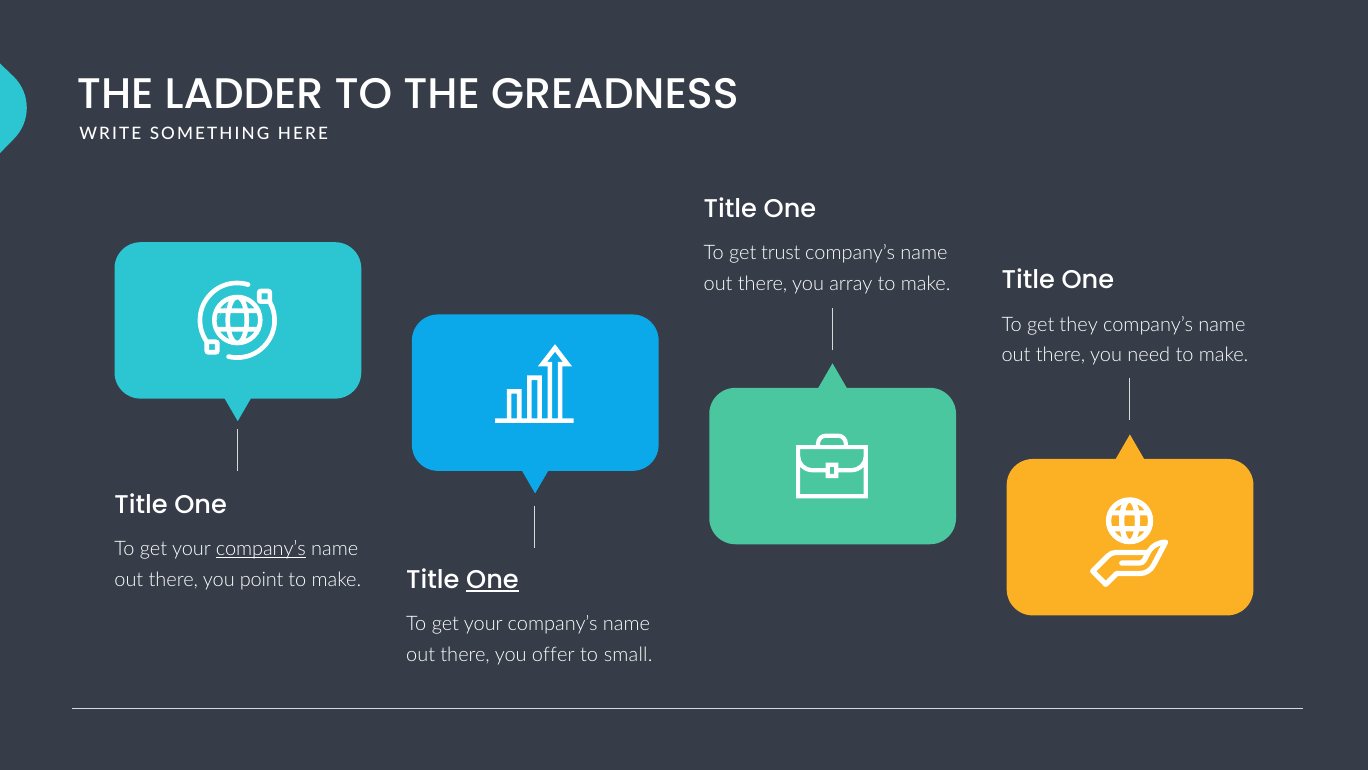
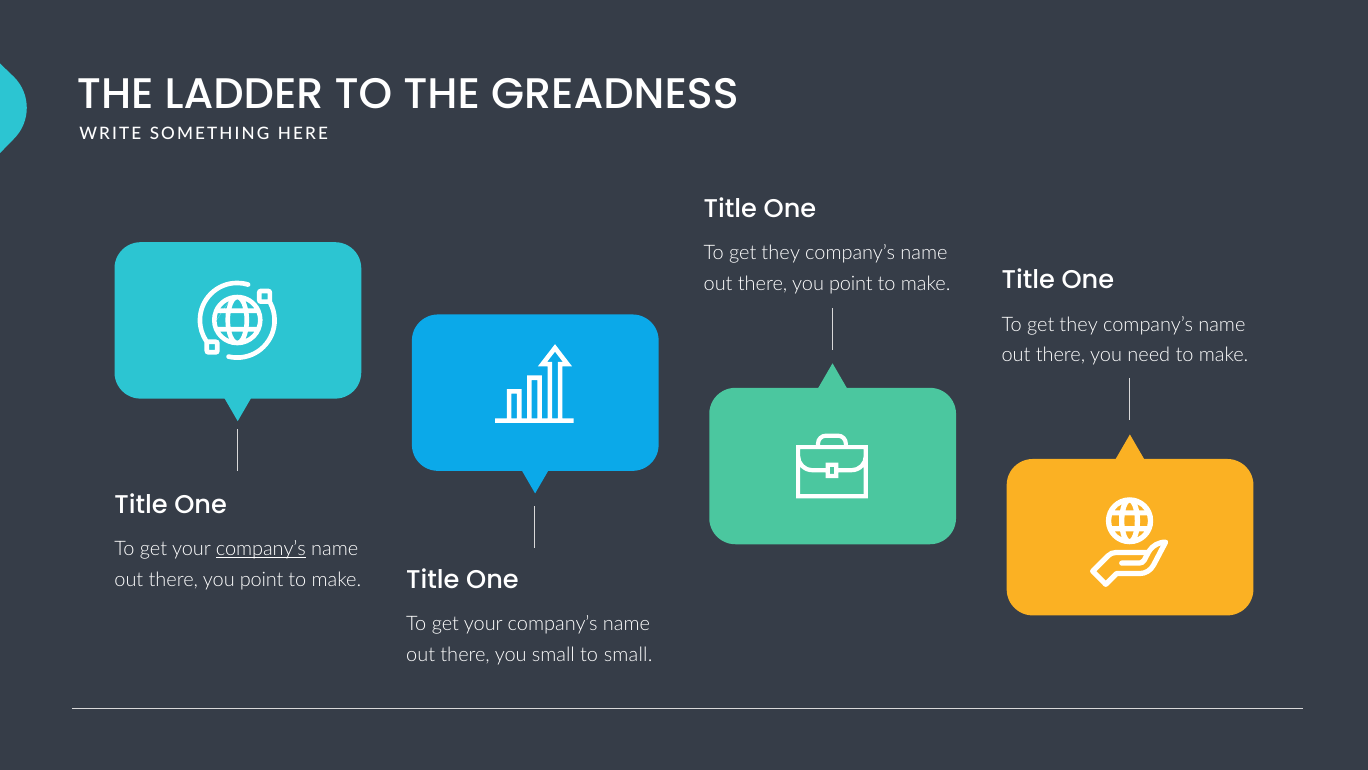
trust at (781, 253): trust -> they
array at (851, 284): array -> point
One at (493, 580) underline: present -> none
you offer: offer -> small
